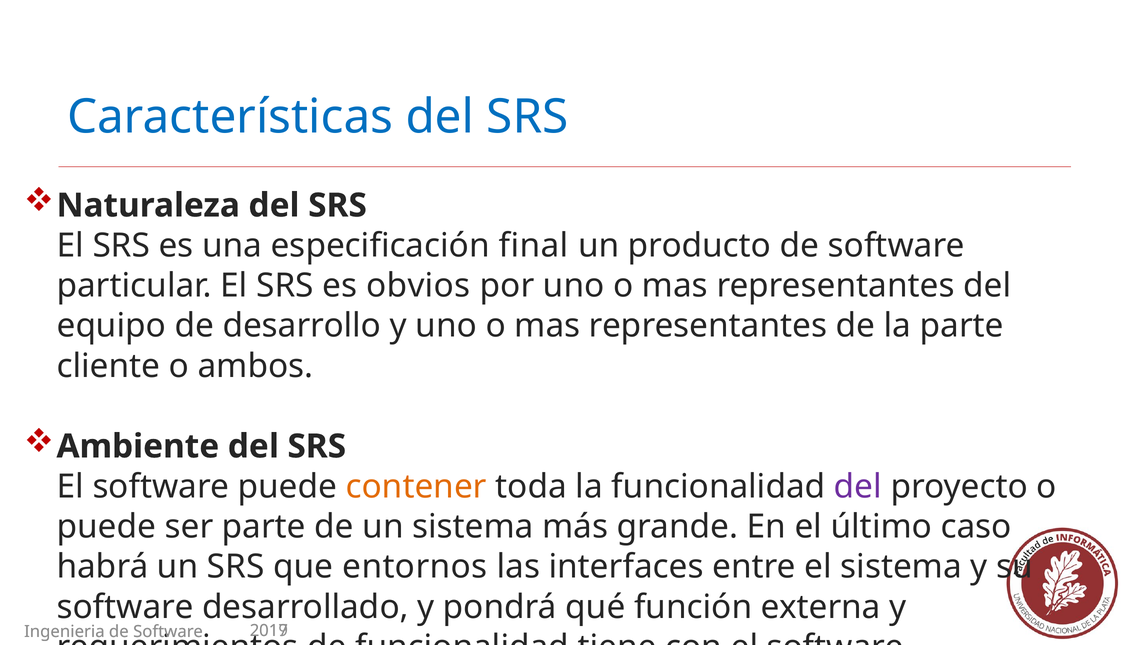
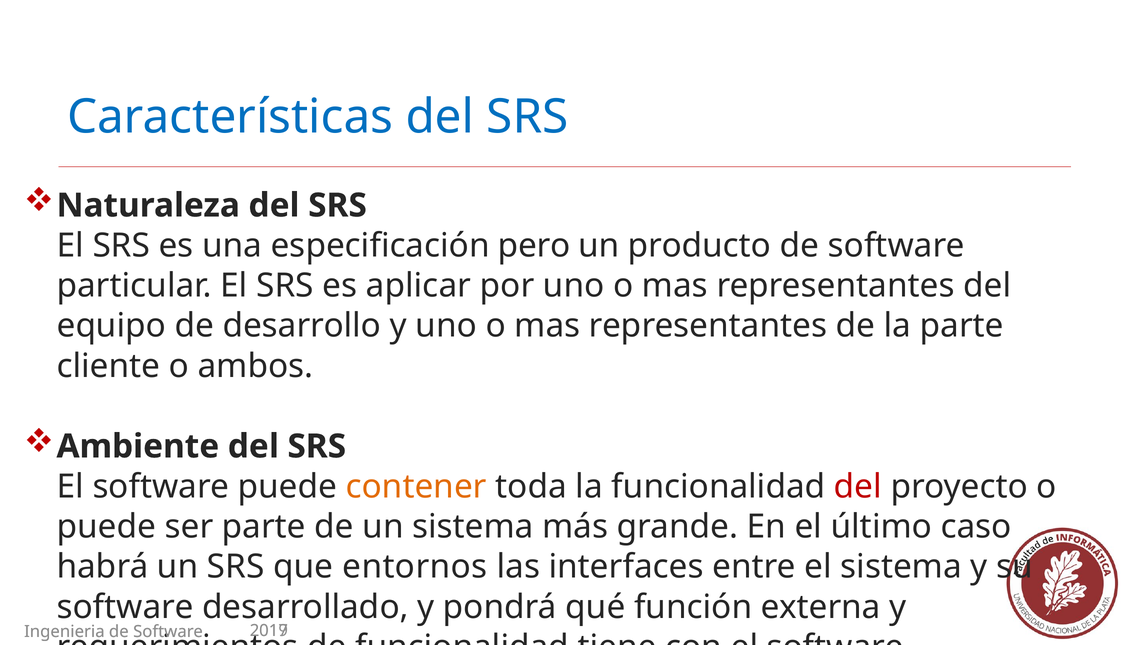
final: final -> pero
obvios: obvios -> aplicar
del at (858, 486) colour: purple -> red
